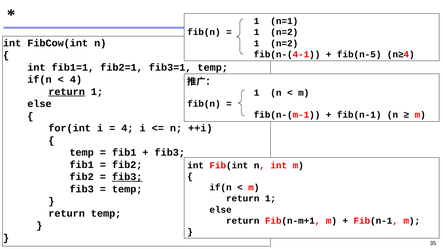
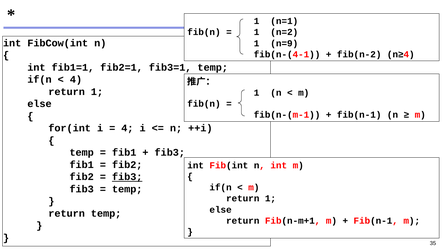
n=2 at (284, 43): n=2 -> n=9
fib(n-5: fib(n-5 -> fib(n-2
return at (67, 92) underline: present -> none
